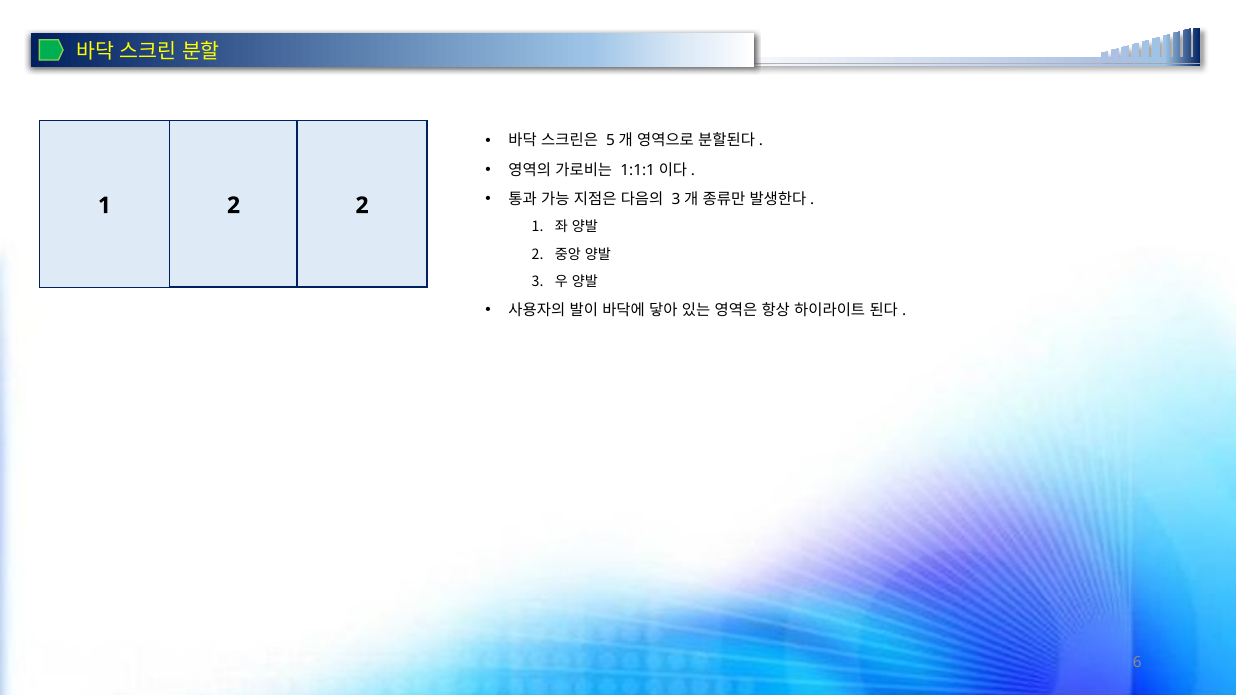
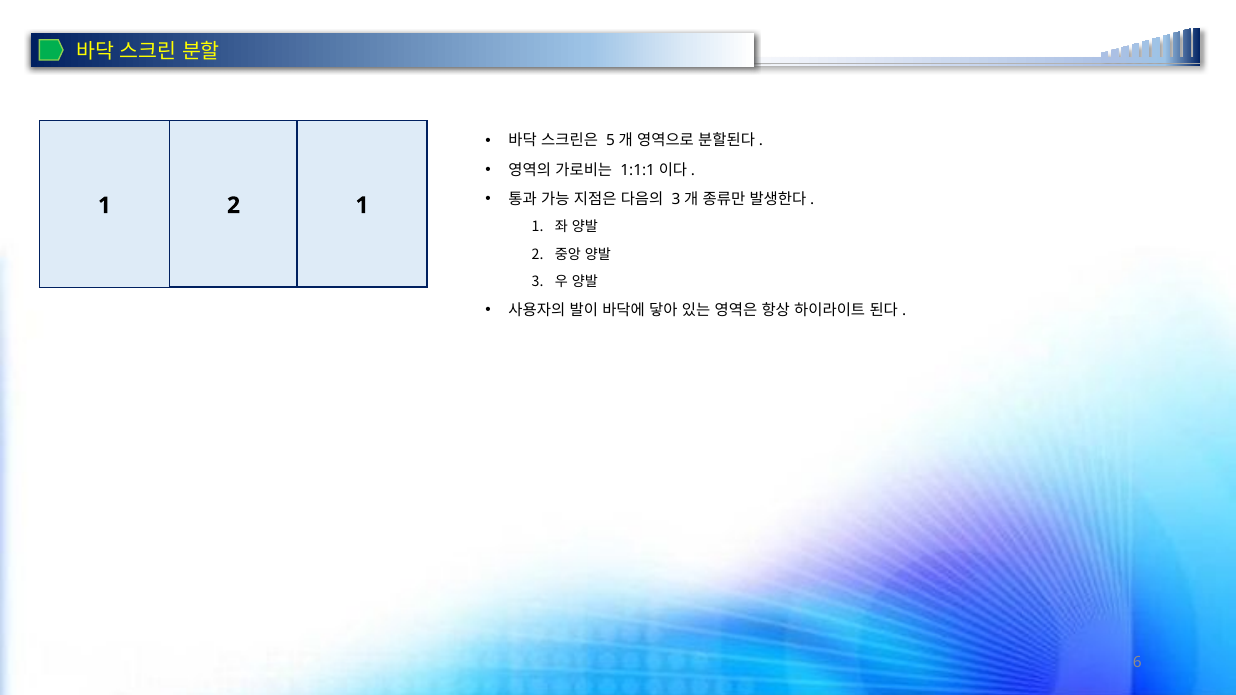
1 2: 2 -> 1
